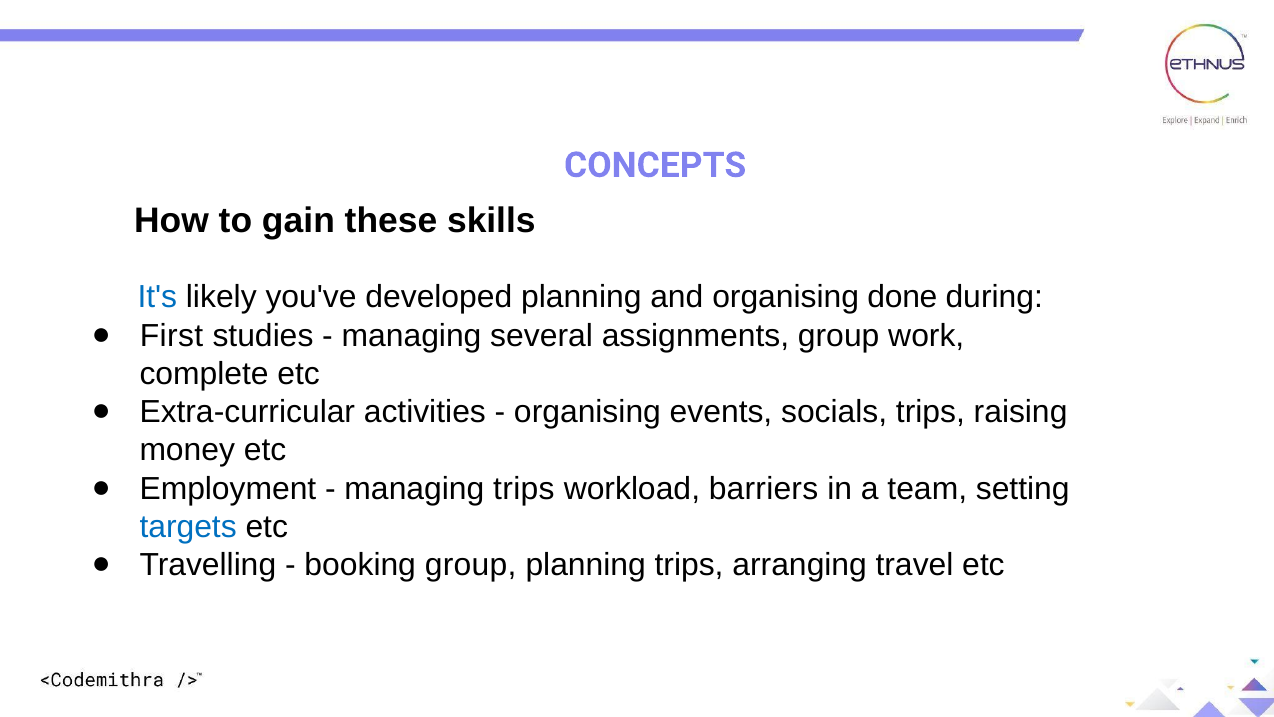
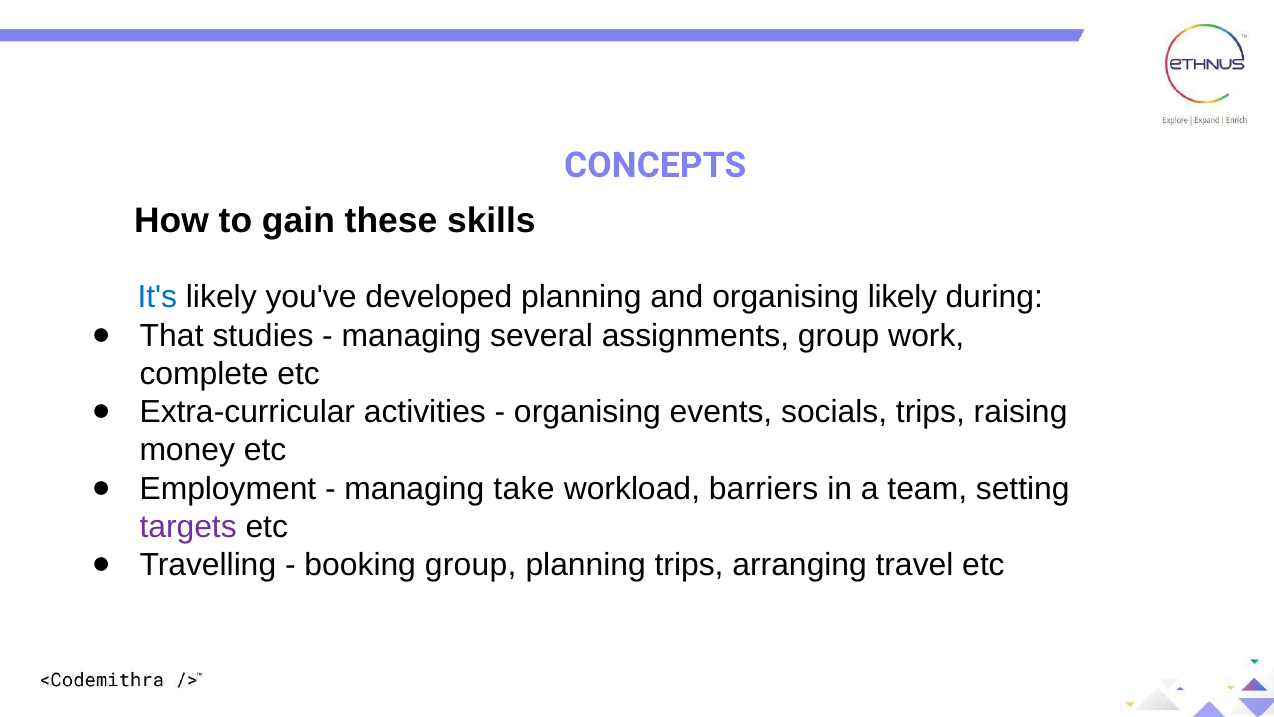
organising done: done -> likely
First: First -> That
managing trips: trips -> take
targets colour: blue -> purple
